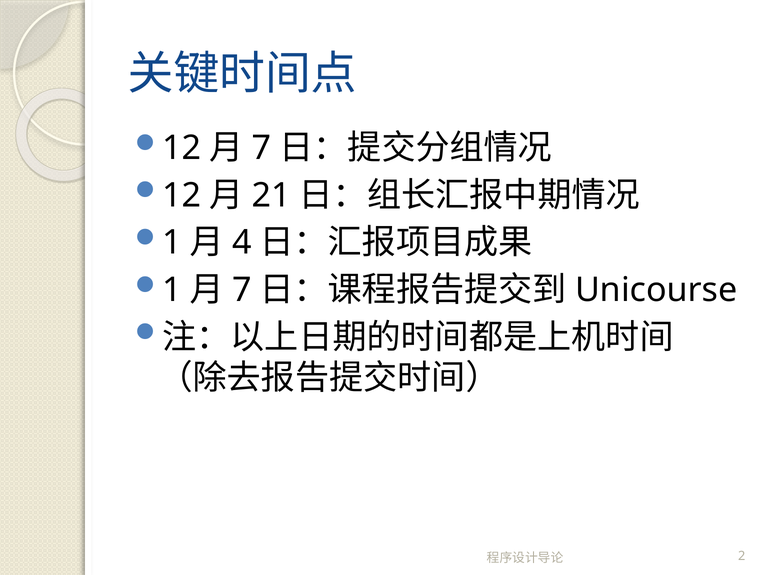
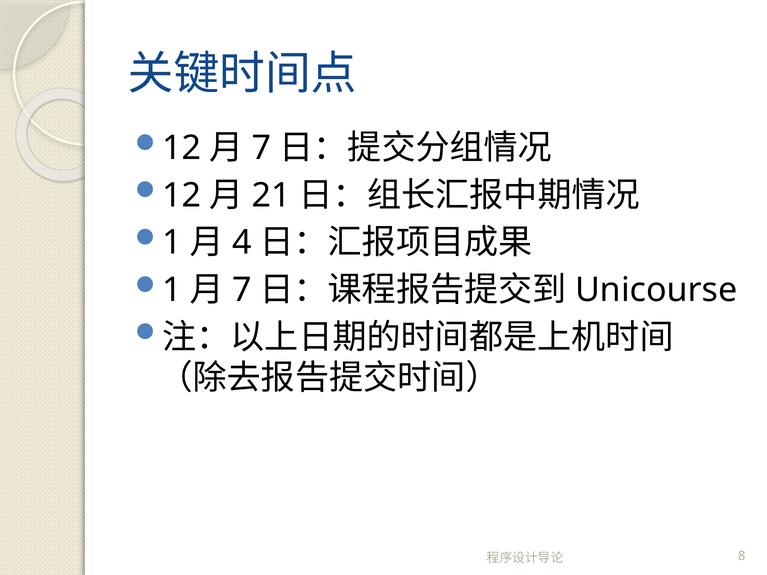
2: 2 -> 8
